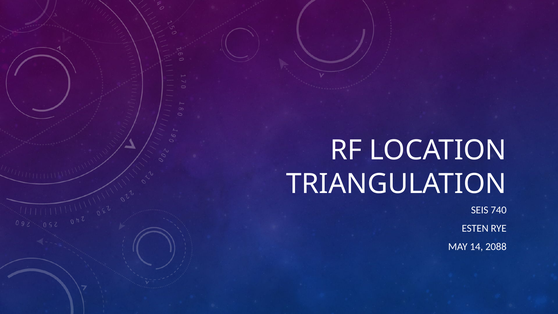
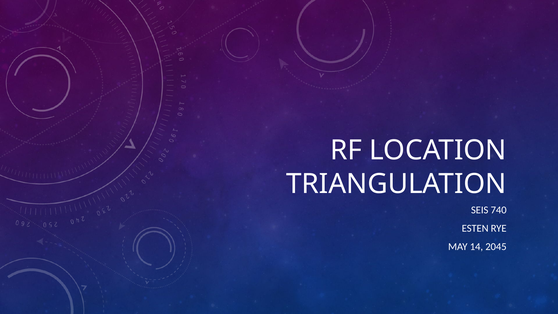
2088: 2088 -> 2045
